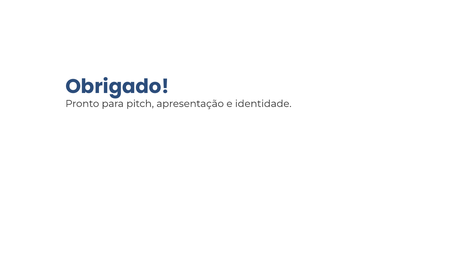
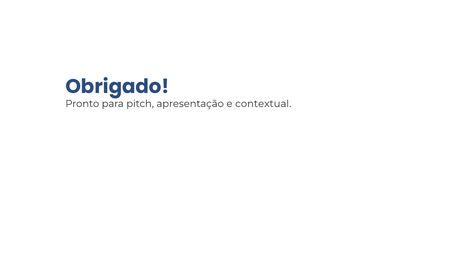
identidade: identidade -> contextual
